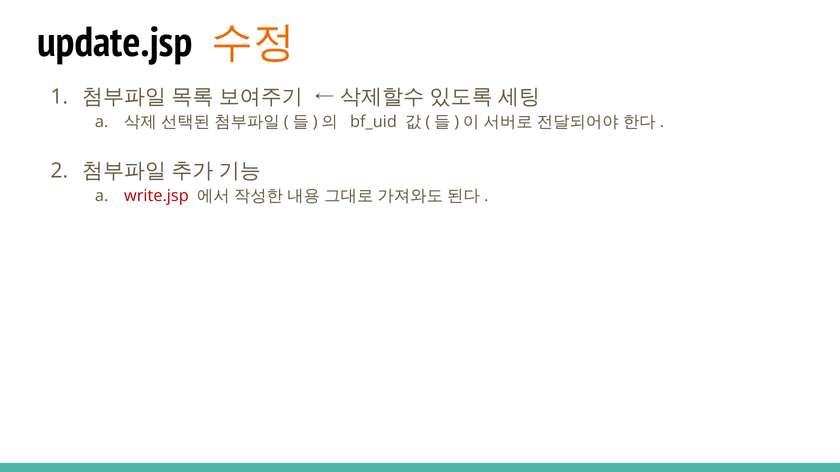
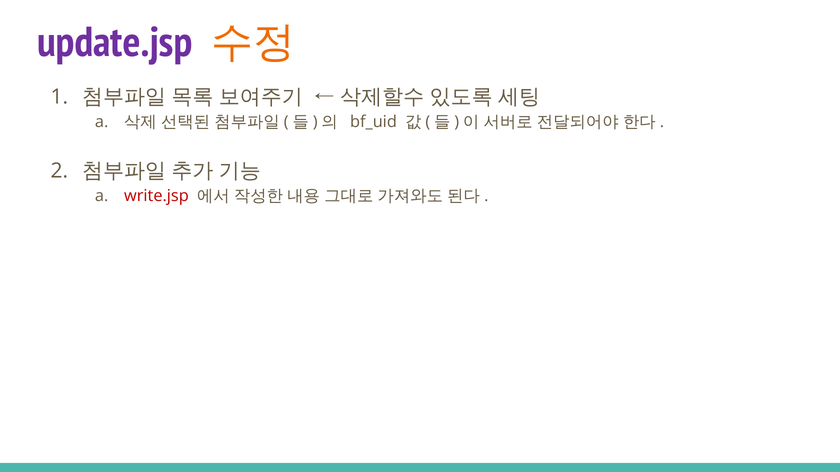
update.jsp colour: black -> purple
